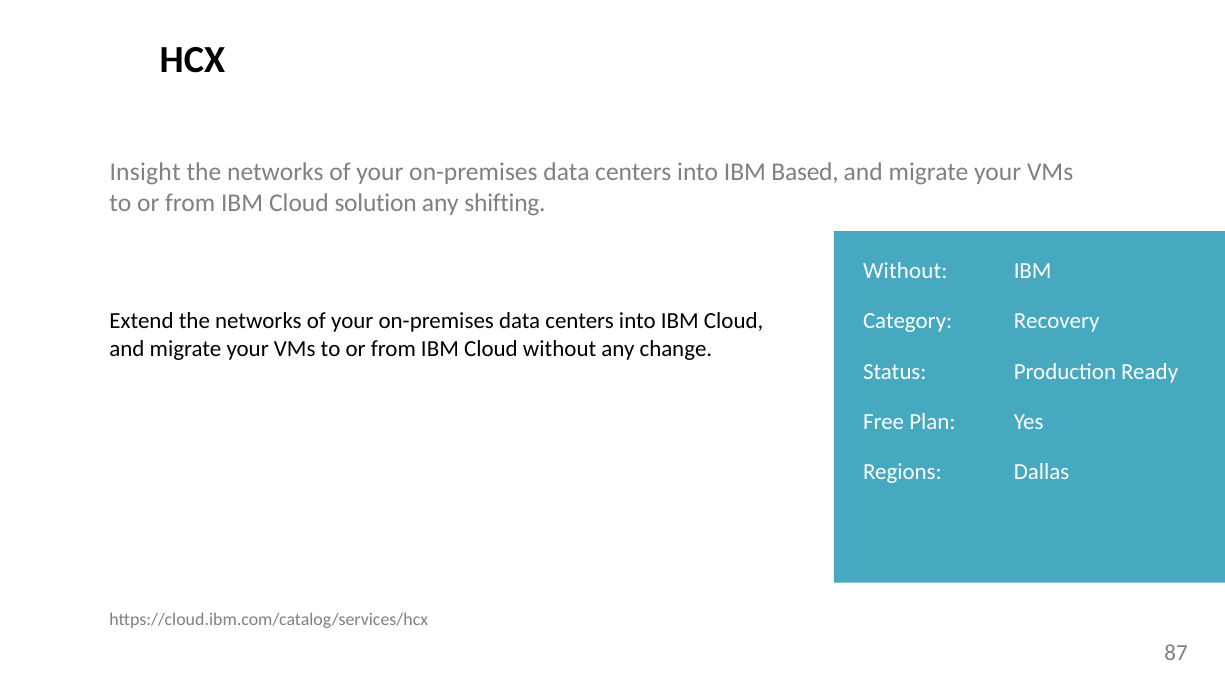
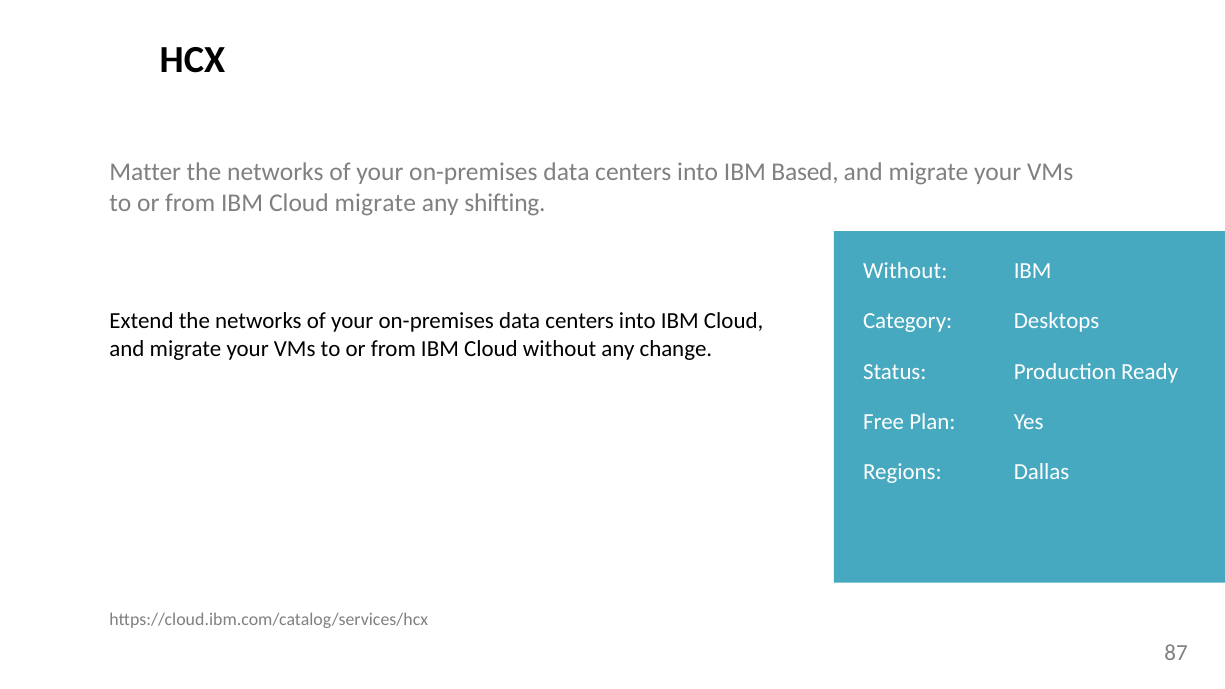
Insight: Insight -> Matter
Cloud solution: solution -> migrate
Recovery: Recovery -> Desktops
